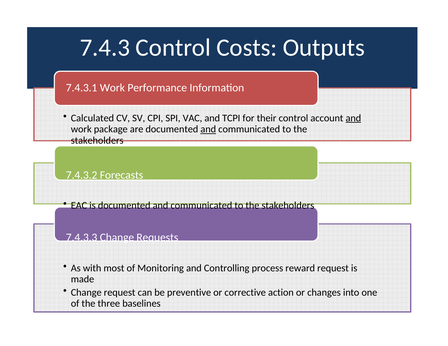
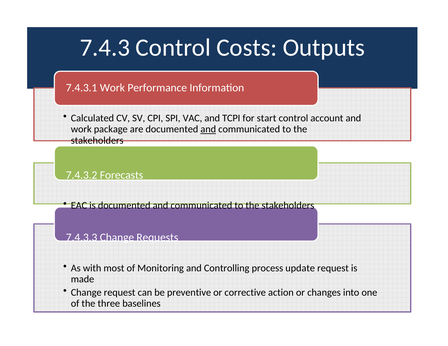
their: their -> start
and at (353, 118) underline: present -> none
reward: reward -> update
